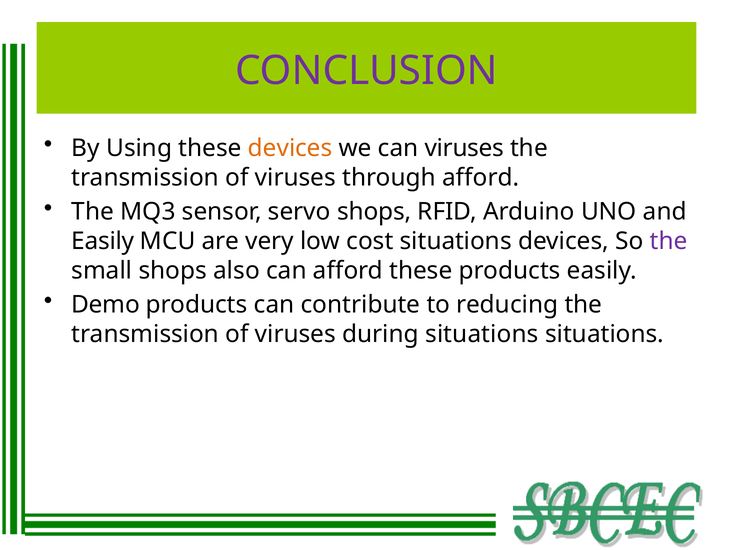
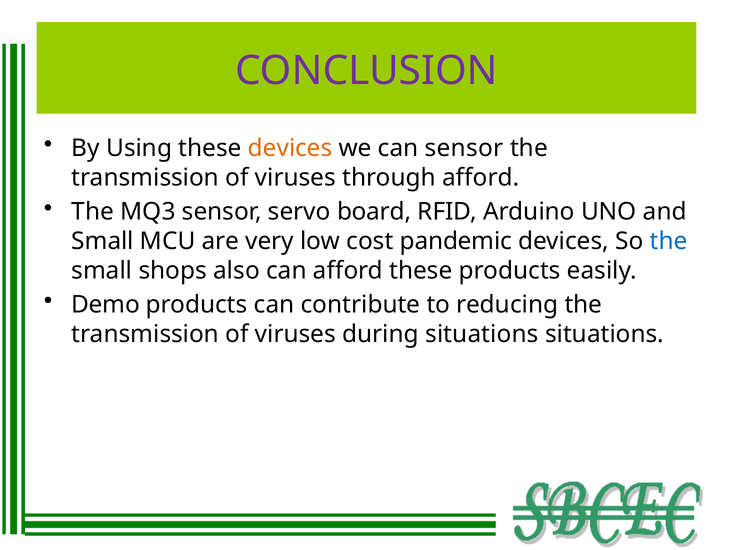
can viruses: viruses -> sensor
servo shops: shops -> board
Easily at (103, 241): Easily -> Small
cost situations: situations -> pandemic
the at (669, 241) colour: purple -> blue
